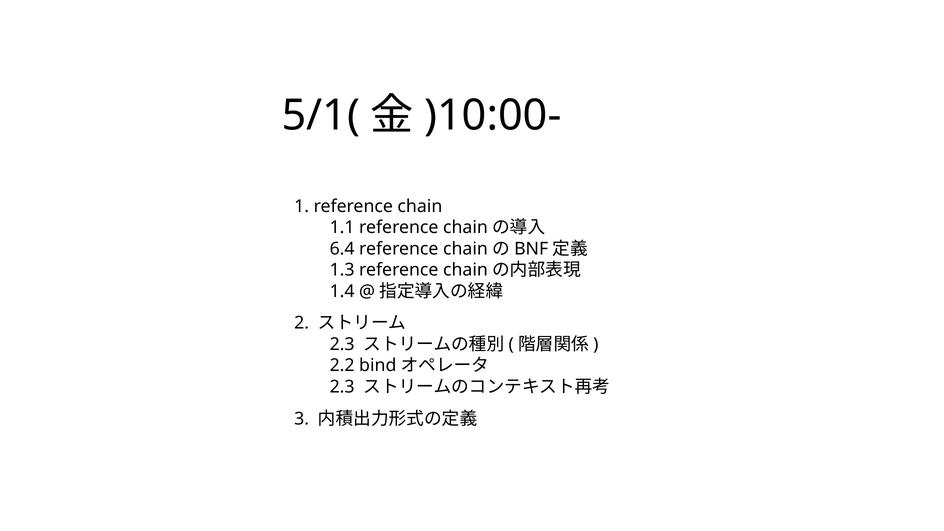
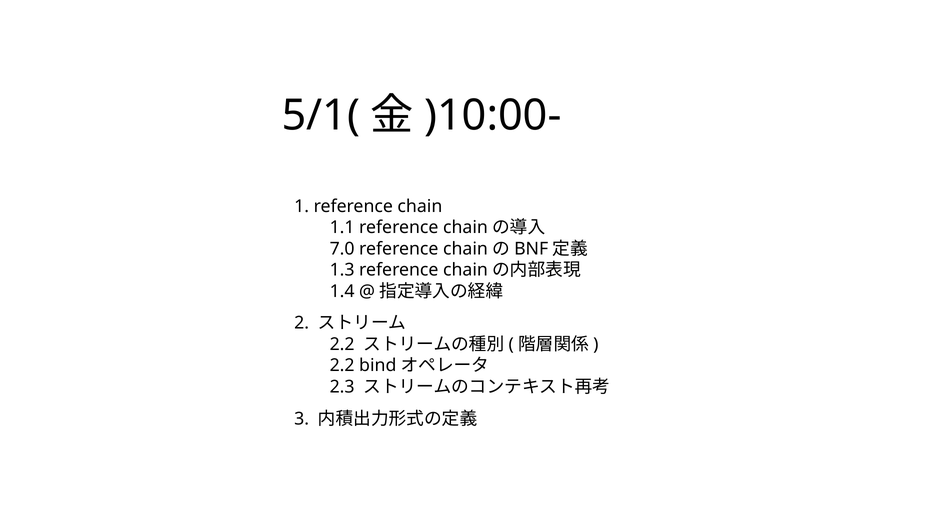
6.4: 6.4 -> 7.0
2.3 at (342, 344): 2.3 -> 2.2
